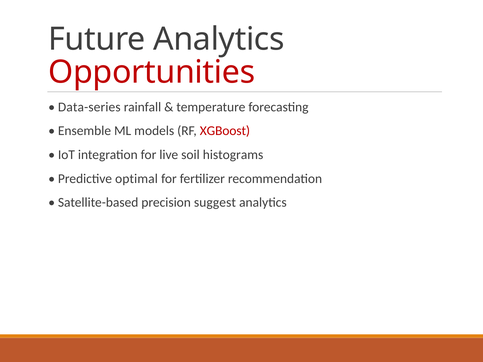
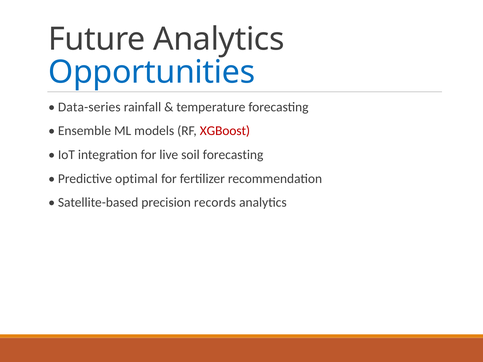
Opportunities colour: red -> blue
soil histograms: histograms -> forecasting
suggest: suggest -> records
